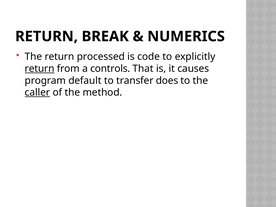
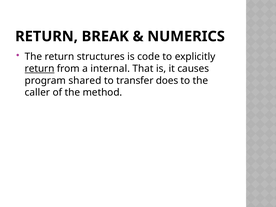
processed: processed -> structures
controls: controls -> internal
default: default -> shared
caller underline: present -> none
